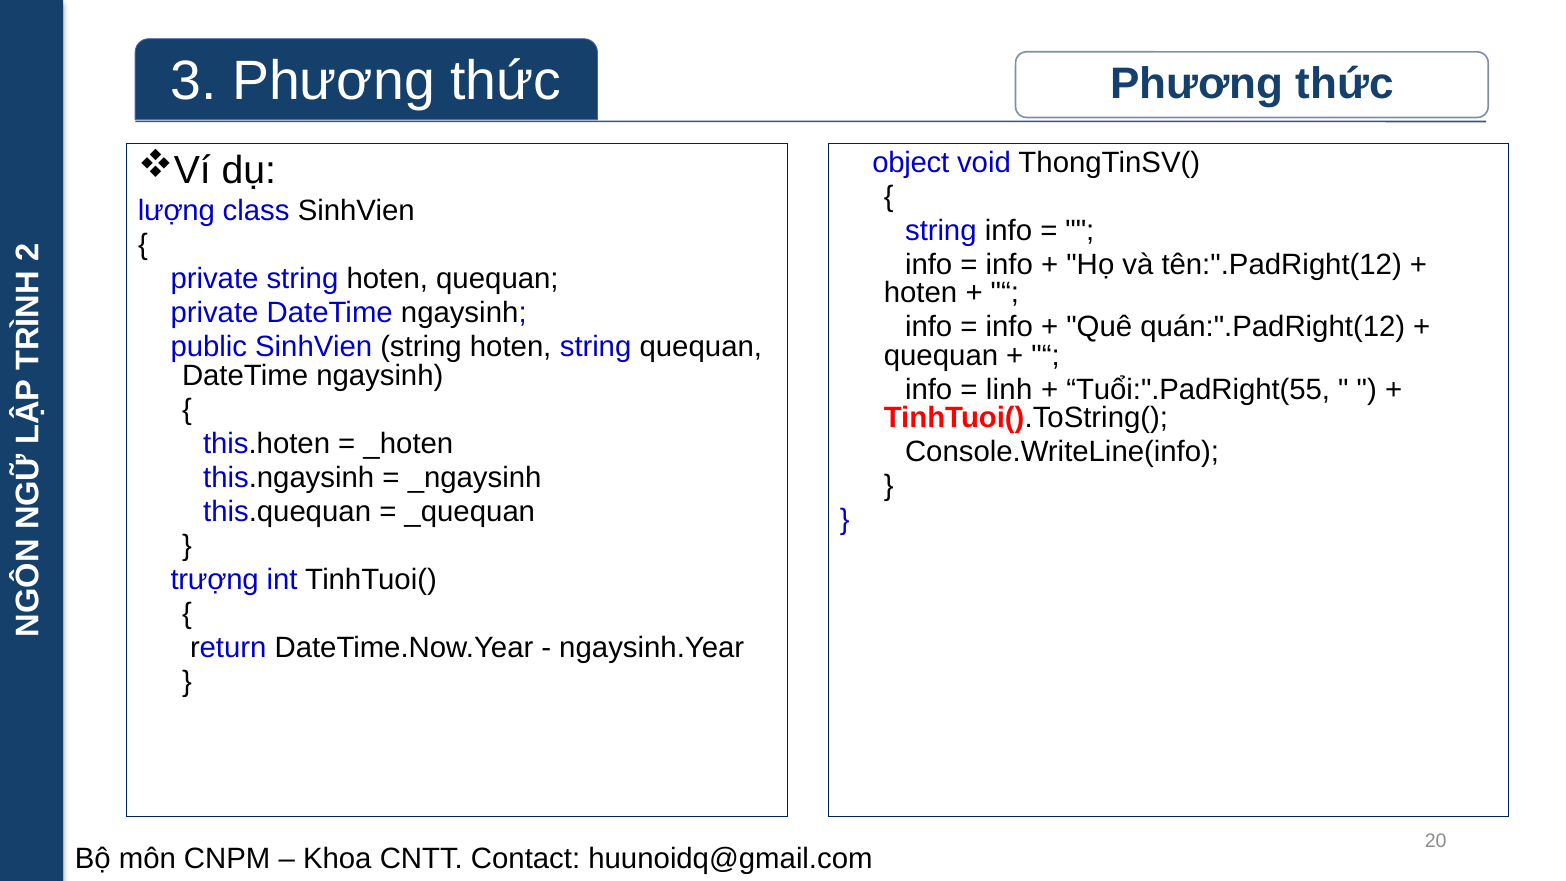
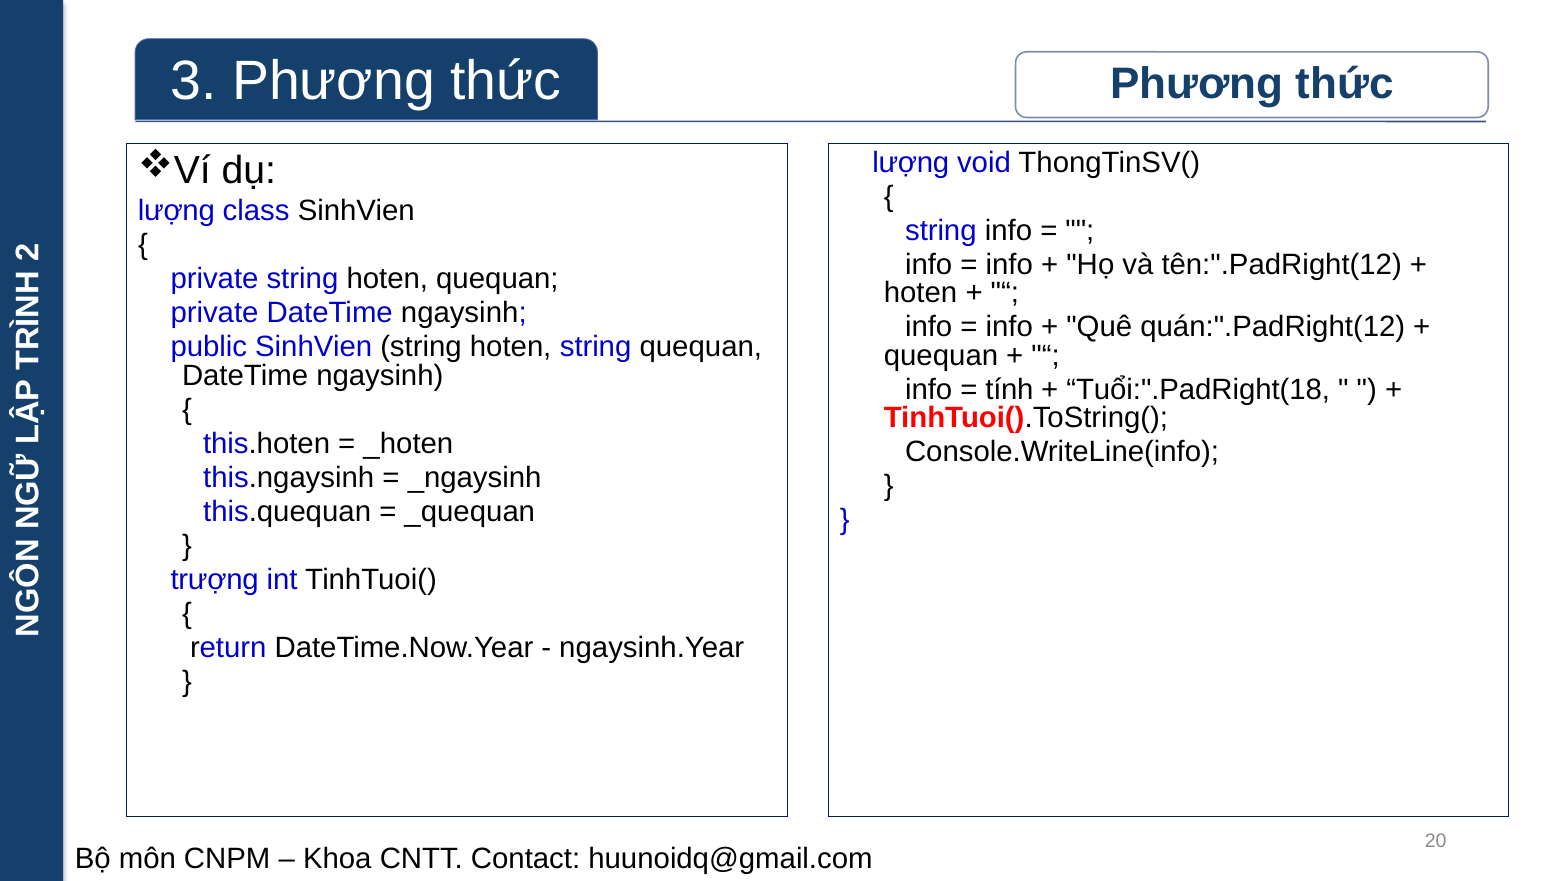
object at (911, 163): object -> lượng
linh: linh -> tính
Tuổi:".PadRight(55: Tuổi:".PadRight(55 -> Tuổi:".PadRight(18
